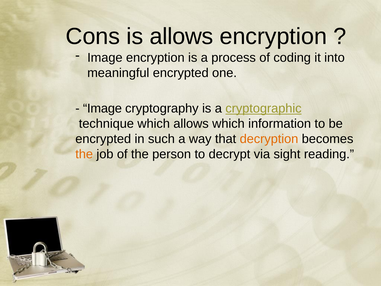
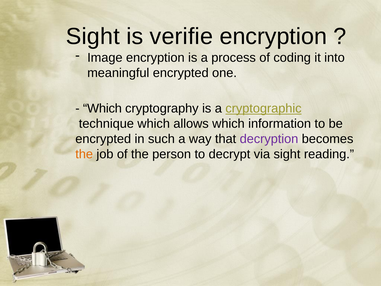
Cons at (93, 36): Cons -> Sight
is allows: allows -> verifie
Image at (102, 108): Image -> Which
decryption colour: orange -> purple
